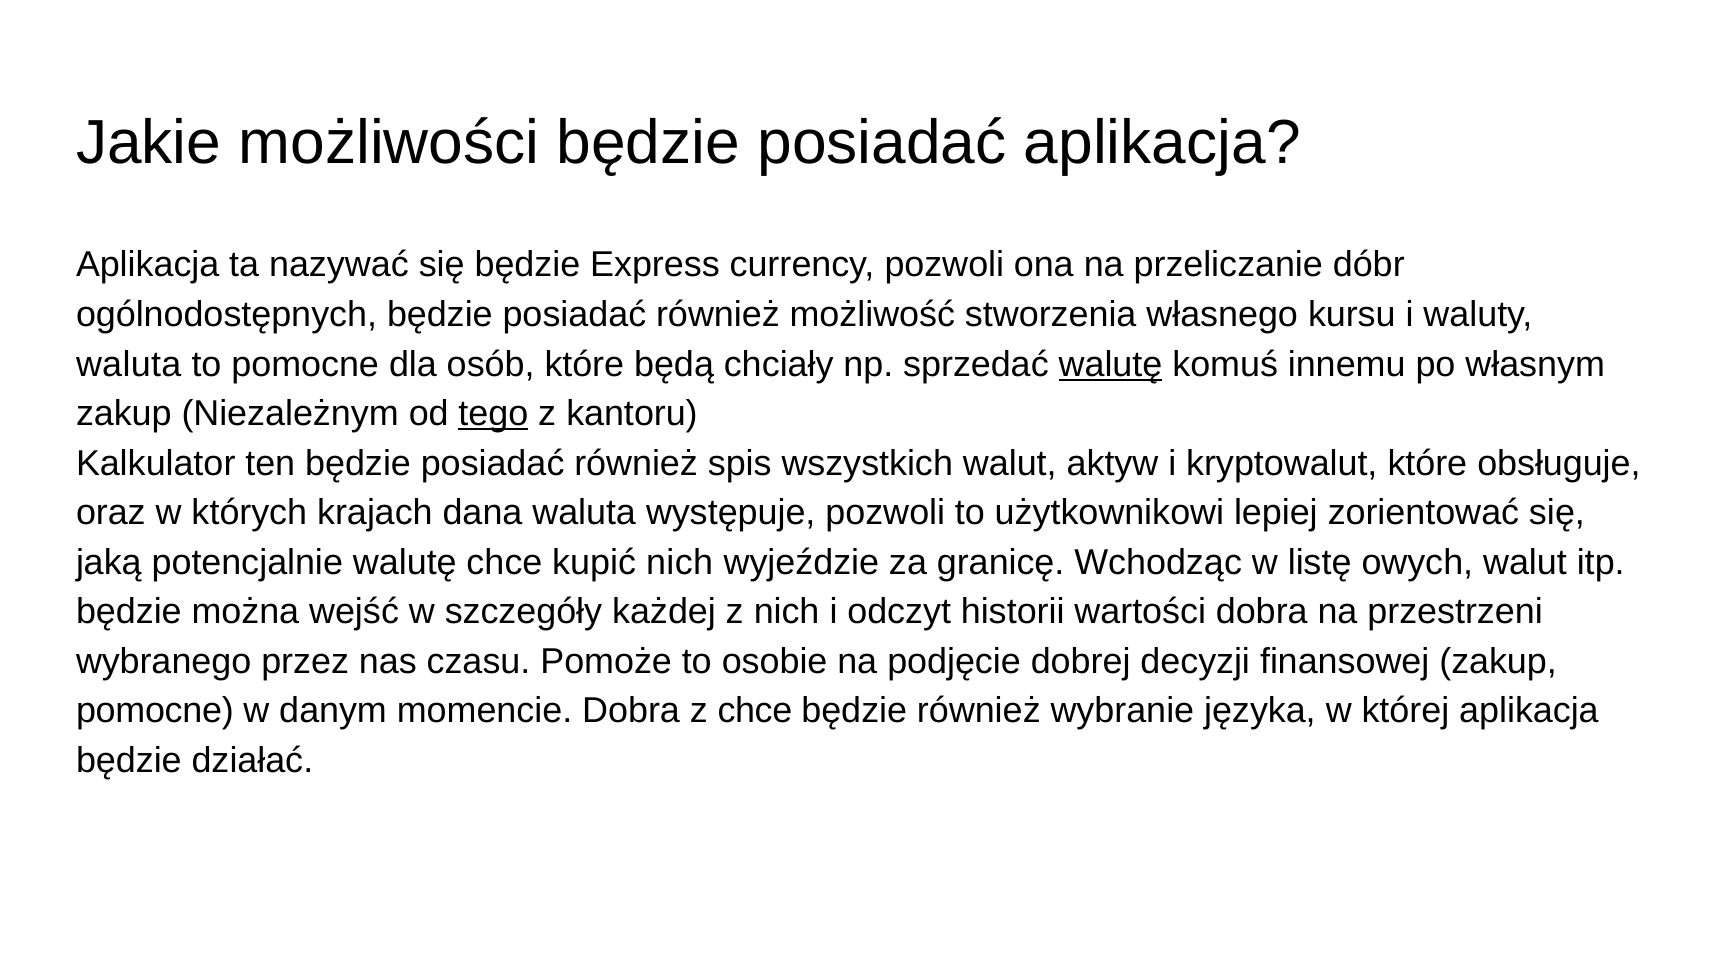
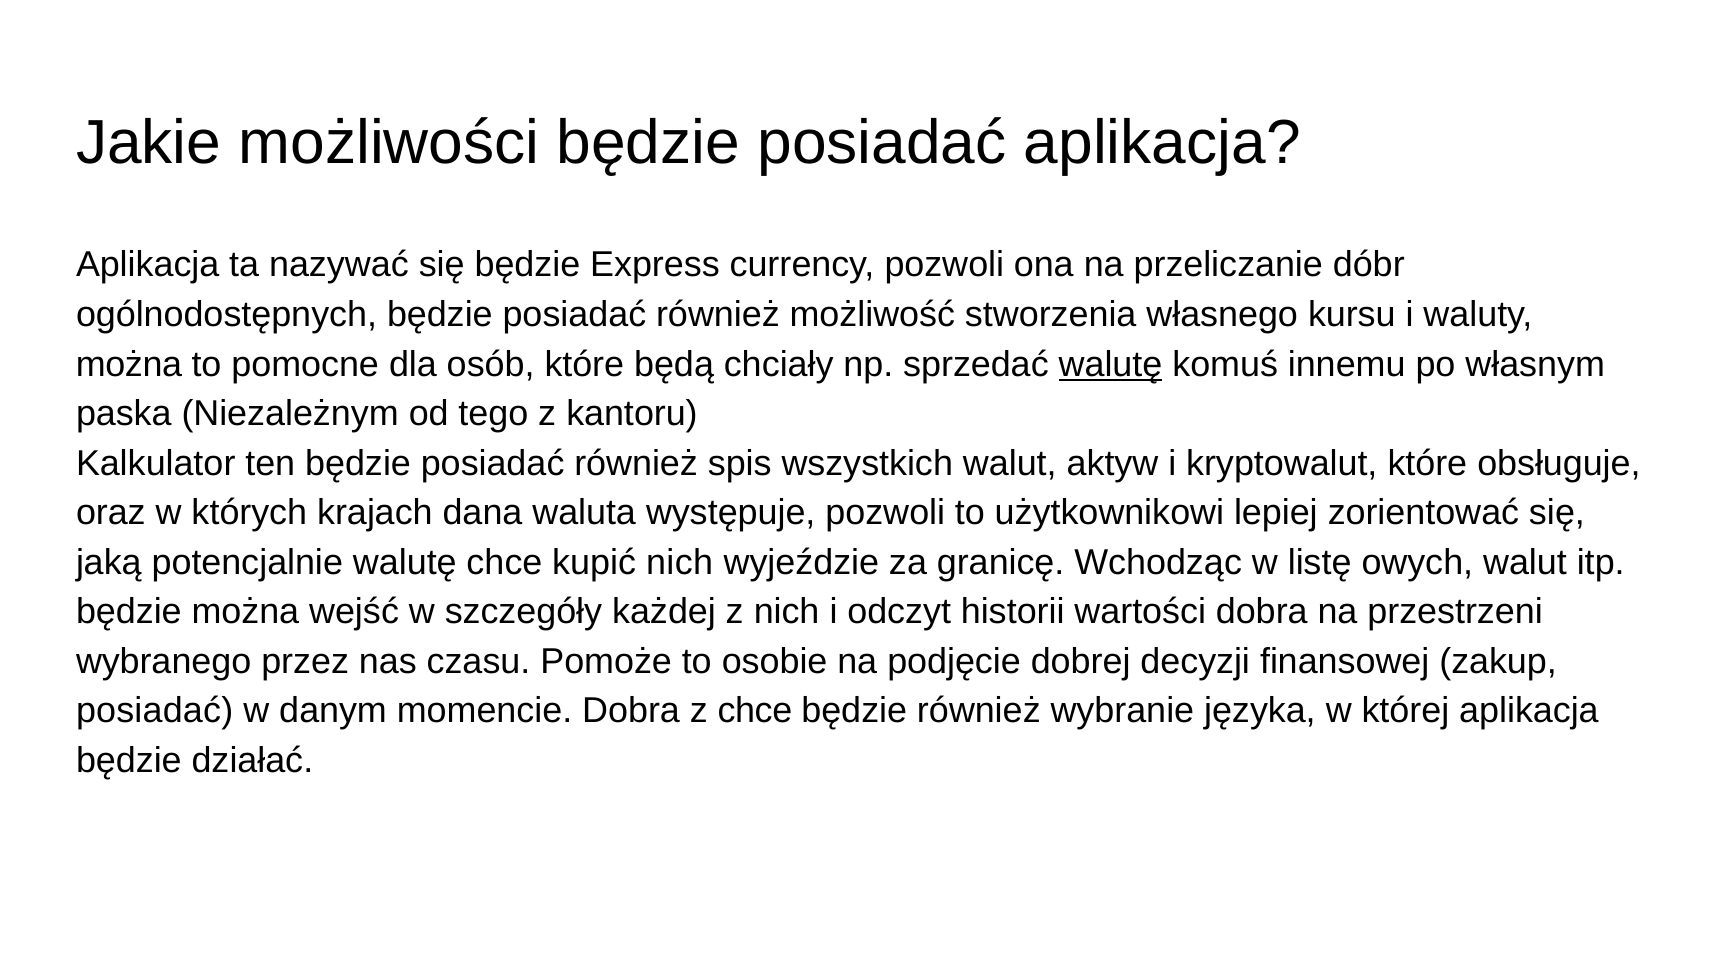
waluta at (129, 364): waluta -> można
zakup at (124, 414): zakup -> paska
tego underline: present -> none
pomocne at (155, 711): pomocne -> posiadać
